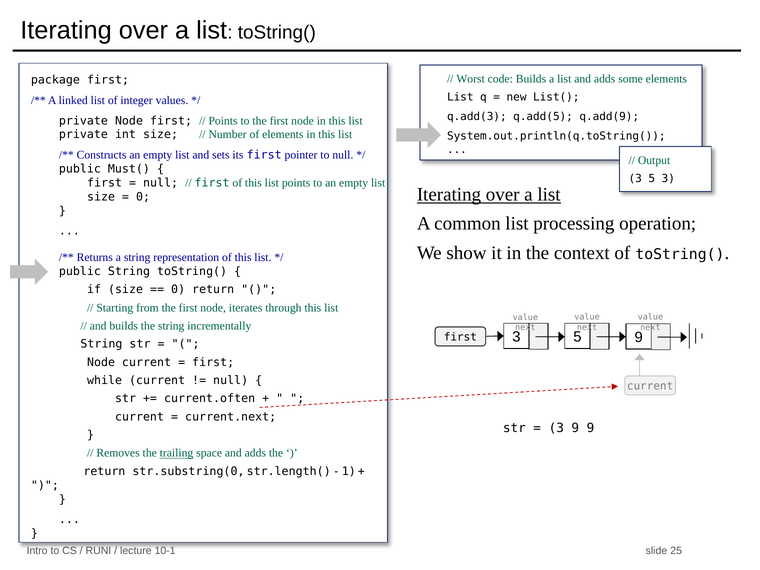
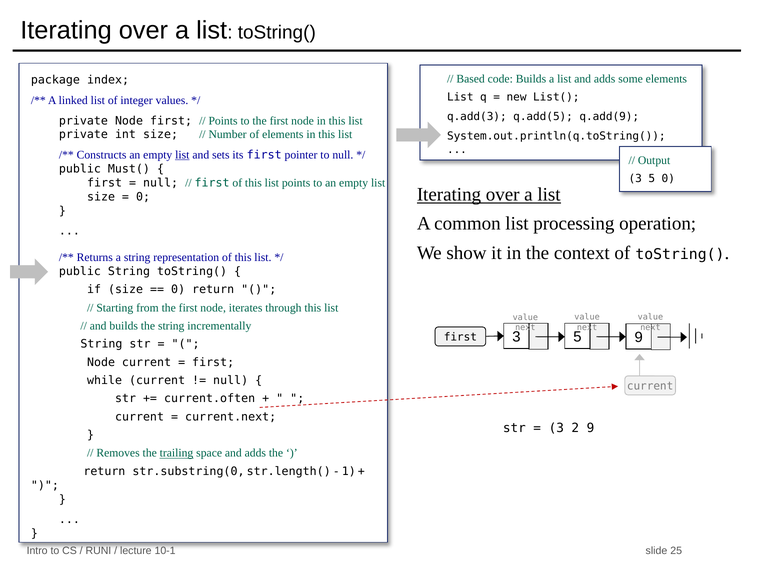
Worst: Worst -> Based
package first: first -> index
list at (182, 155) underline: none -> present
5 3: 3 -> 0
3 9: 9 -> 2
